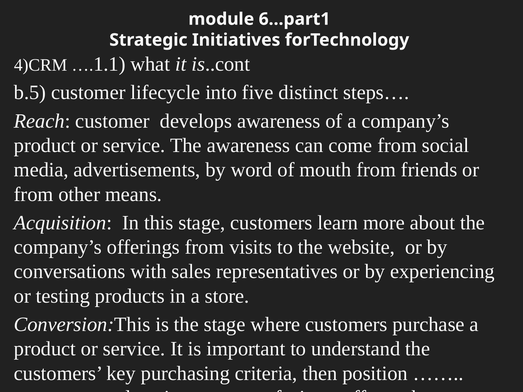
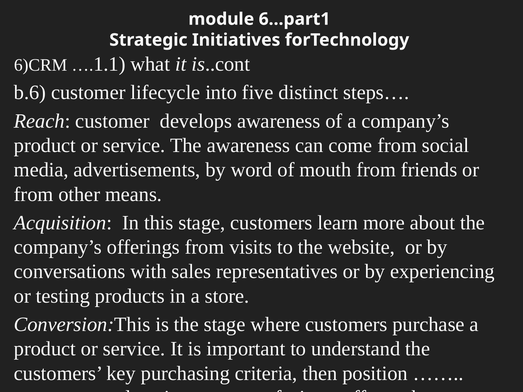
4)CRM: 4)CRM -> 6)CRM
b.5: b.5 -> b.6
